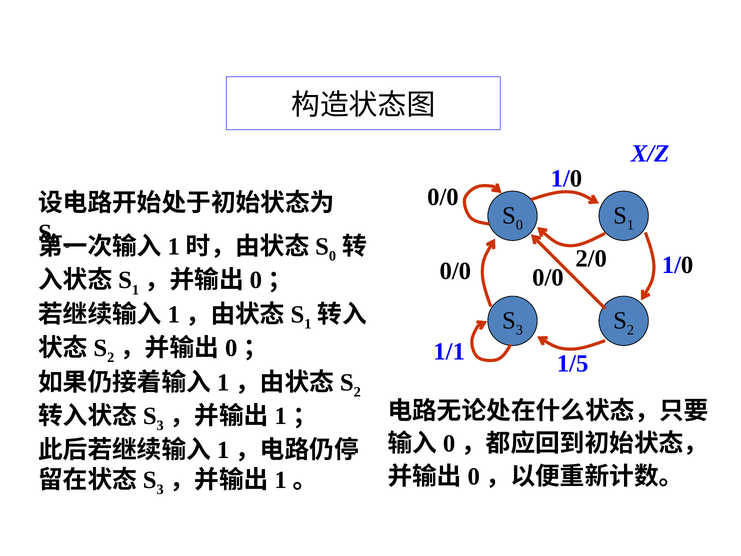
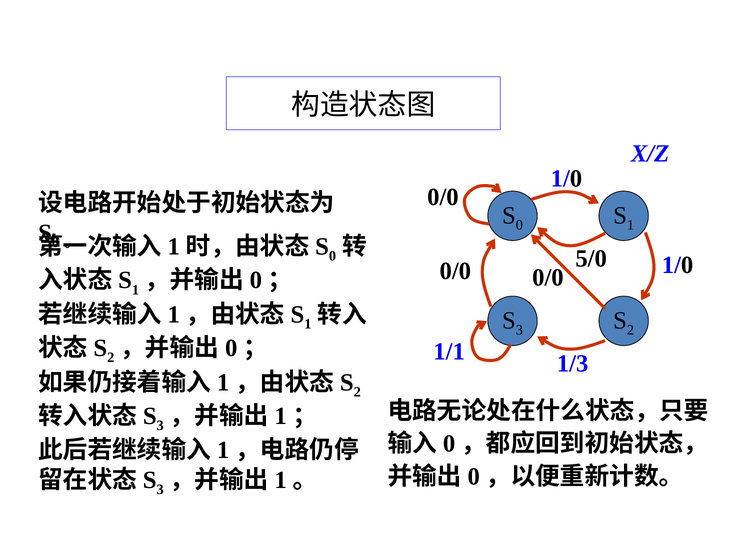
2/0: 2/0 -> 5/0
1/5: 1/5 -> 1/3
